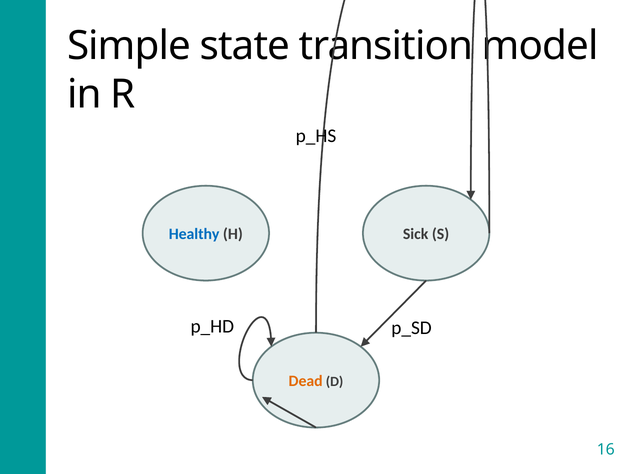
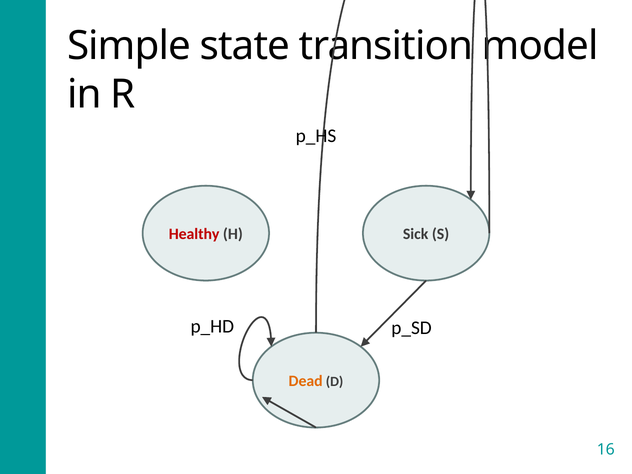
Healthy colour: blue -> red
